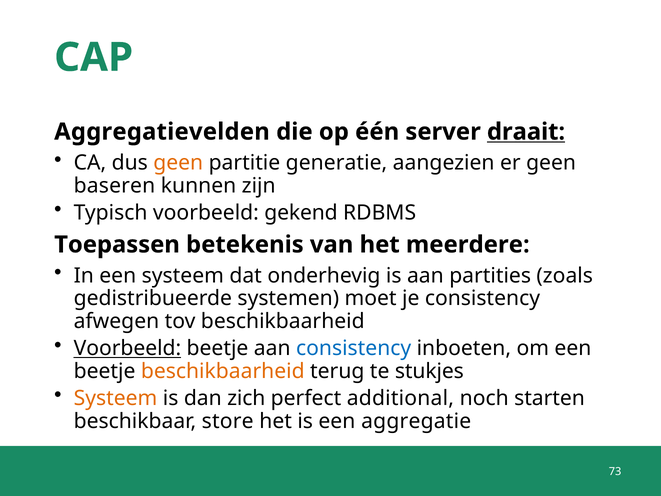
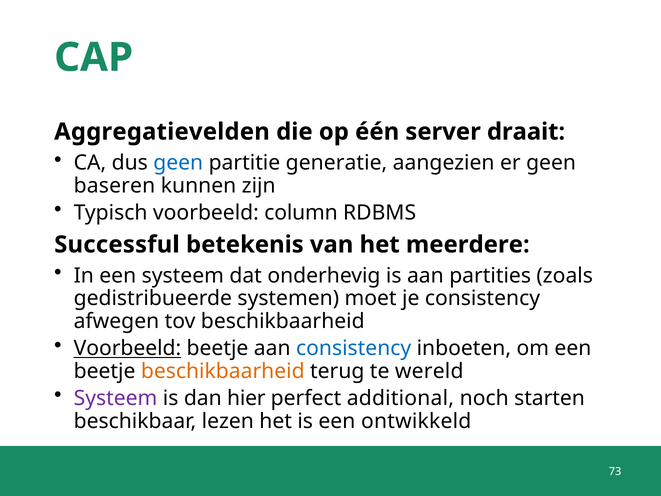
draait underline: present -> none
geen at (178, 163) colour: orange -> blue
gekend: gekend -> column
Toepassen: Toepassen -> Successful
stukjes: stukjes -> wereld
Systeem at (116, 398) colour: orange -> purple
zich: zich -> hier
store: store -> lezen
aggregatie: aggregatie -> ontwikkeld
